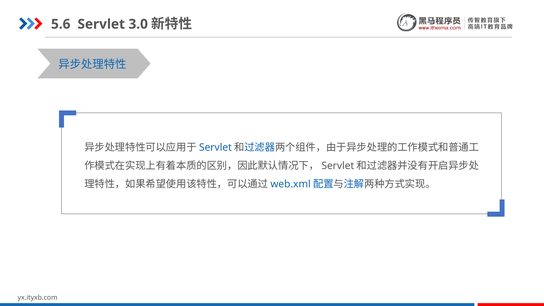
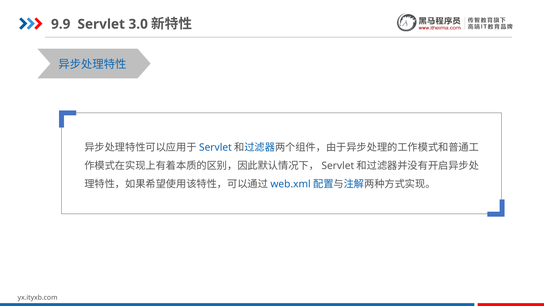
5.6: 5.6 -> 9.9
